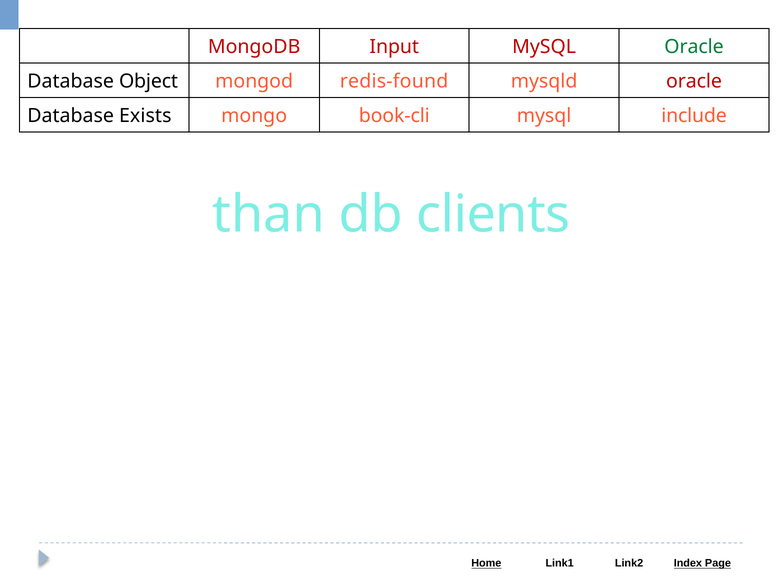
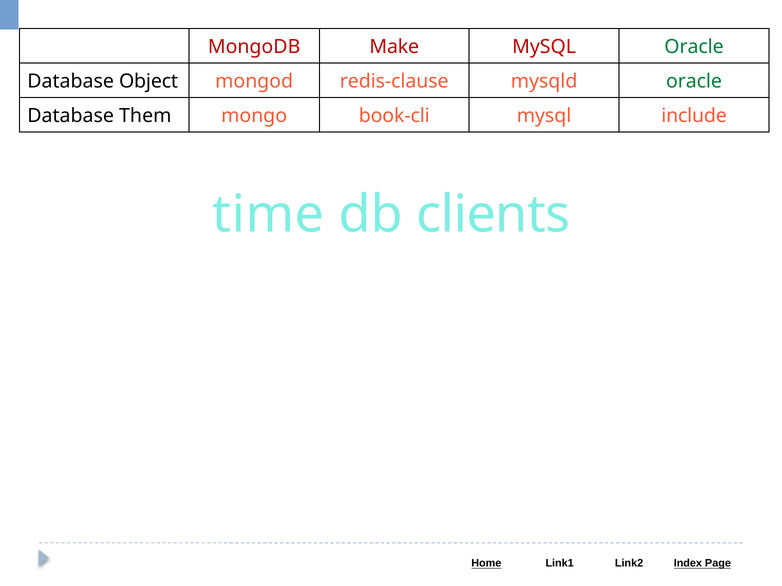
Input: Input -> Make
redis-found: redis-found -> redis-clause
oracle at (694, 81) colour: red -> green
Exists: Exists -> Them
than: than -> time
